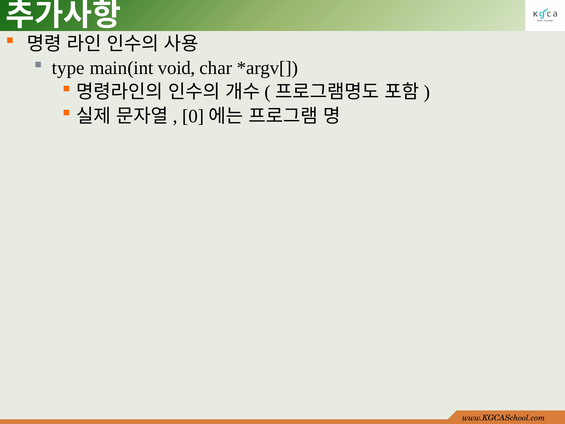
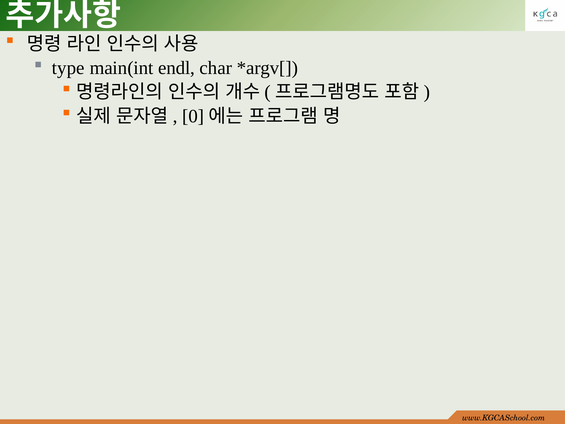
void: void -> endl
